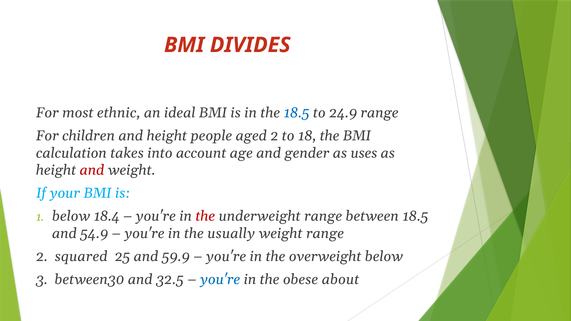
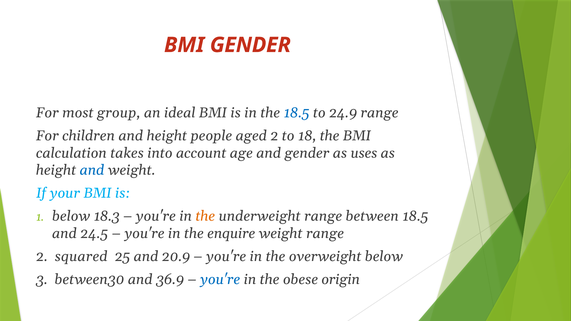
BMI DIVIDES: DIVIDES -> GENDER
ethnic: ethnic -> group
and at (92, 170) colour: red -> blue
18.4: 18.4 -> 18.3
the at (205, 216) colour: red -> orange
54.9: 54.9 -> 24.5
usually: usually -> enquire
59.9: 59.9 -> 20.9
32.5: 32.5 -> 36.9
about: about -> origin
